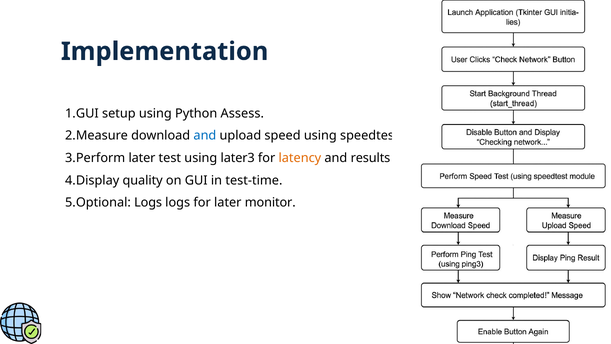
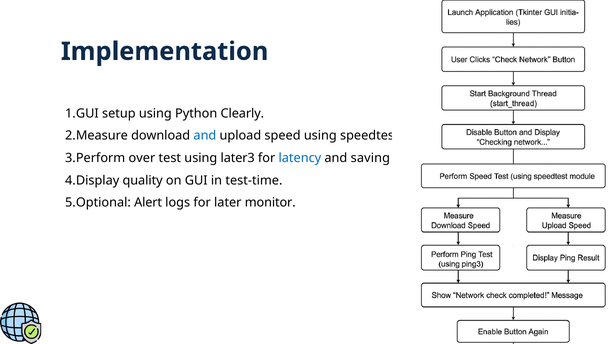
Assess: Assess -> Clearly
later at (142, 158): later -> over
latency colour: orange -> blue
results: results -> saving
Logs at (148, 202): Logs -> Alert
